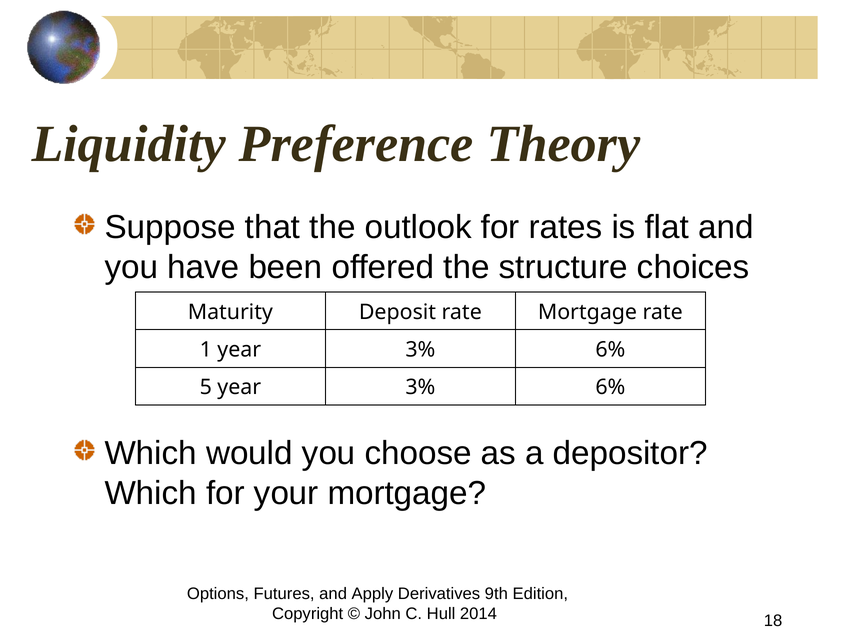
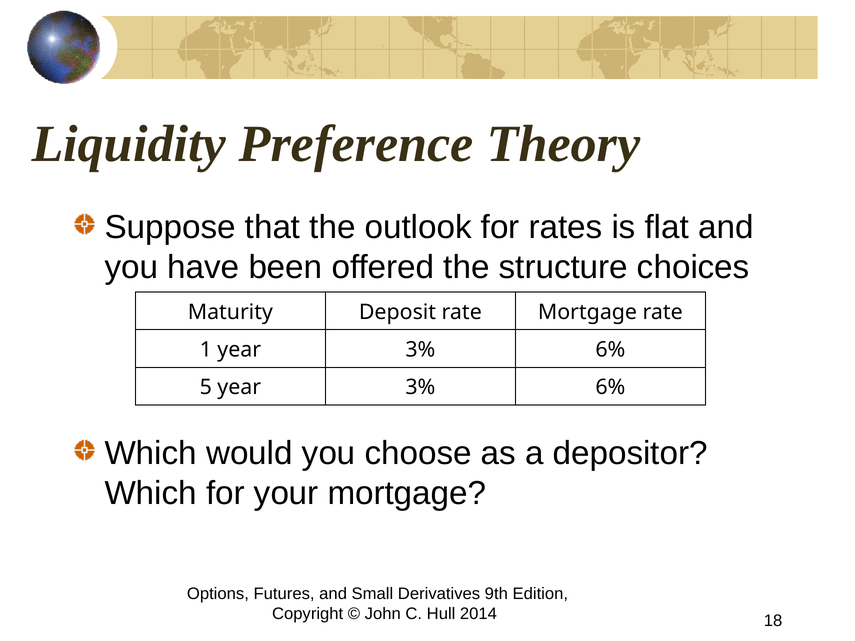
Apply: Apply -> Small
